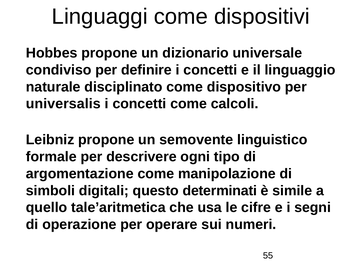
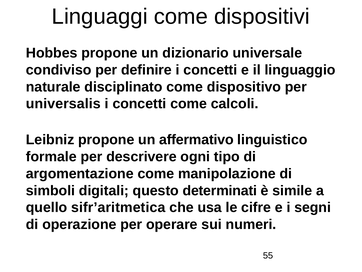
semovente: semovente -> affermativo
tale’aritmetica: tale’aritmetica -> sifr’aritmetica
